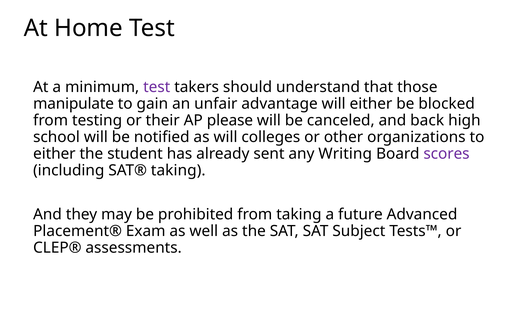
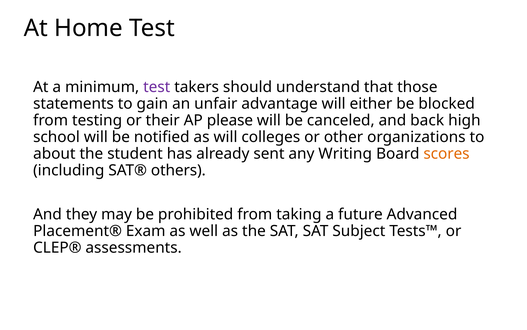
manipulate: manipulate -> statements
either at (54, 153): either -> about
scores colour: purple -> orange
SAT® taking: taking -> others
